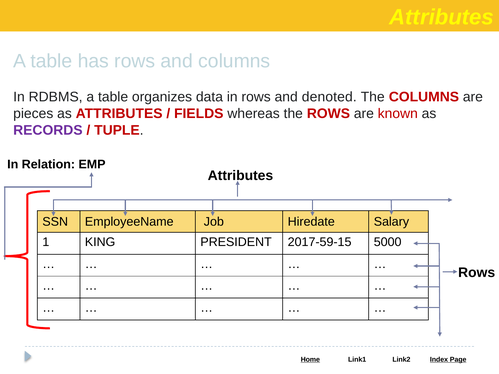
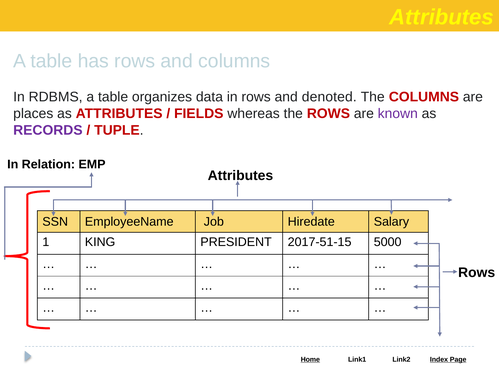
pieces: pieces -> places
known colour: red -> purple
2017-59-15: 2017-59-15 -> 2017-51-15
